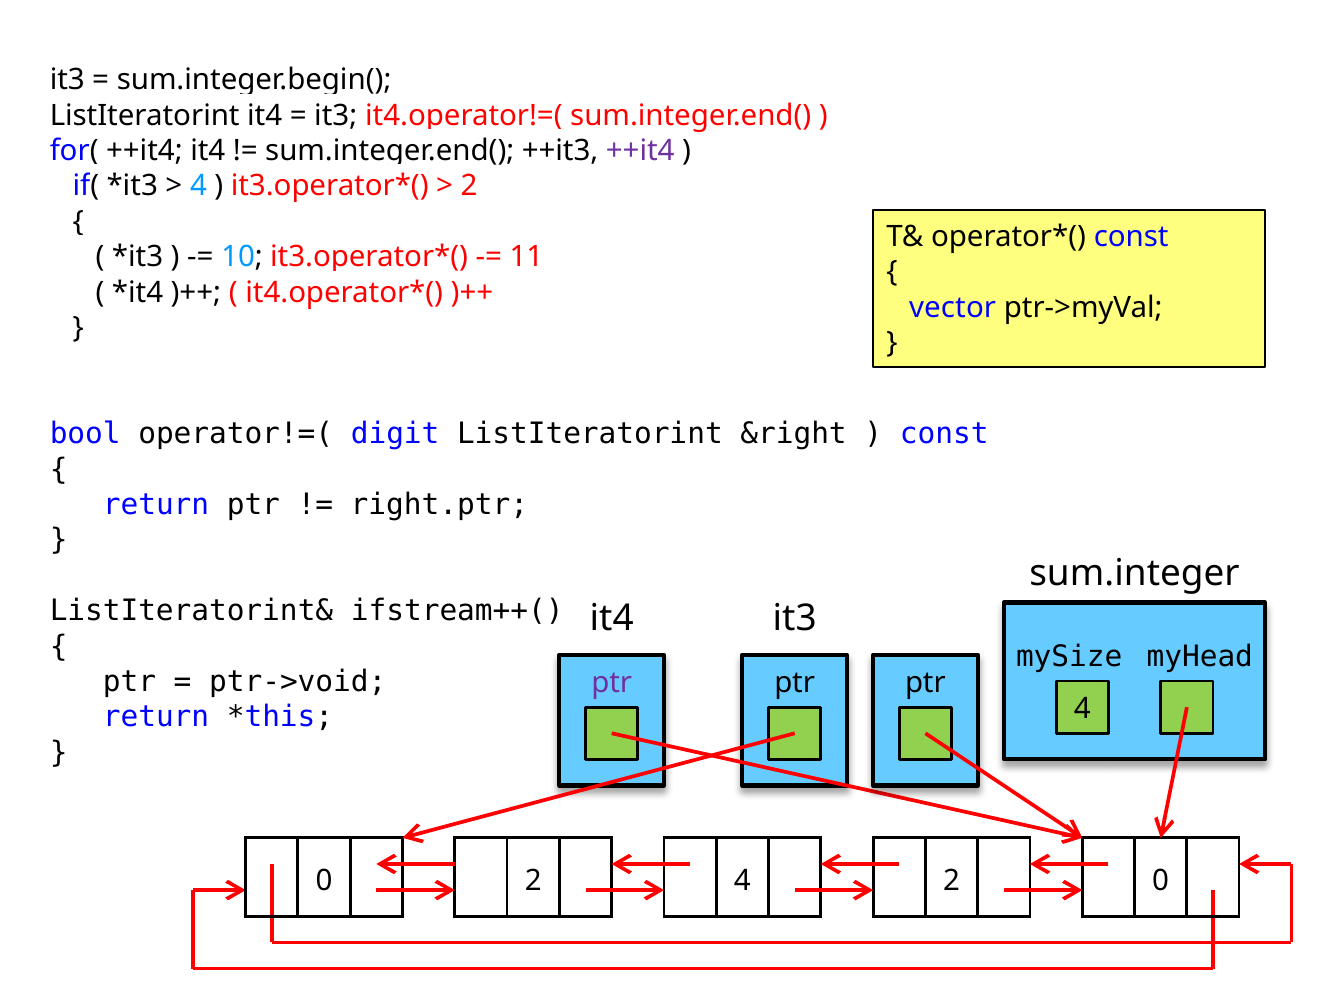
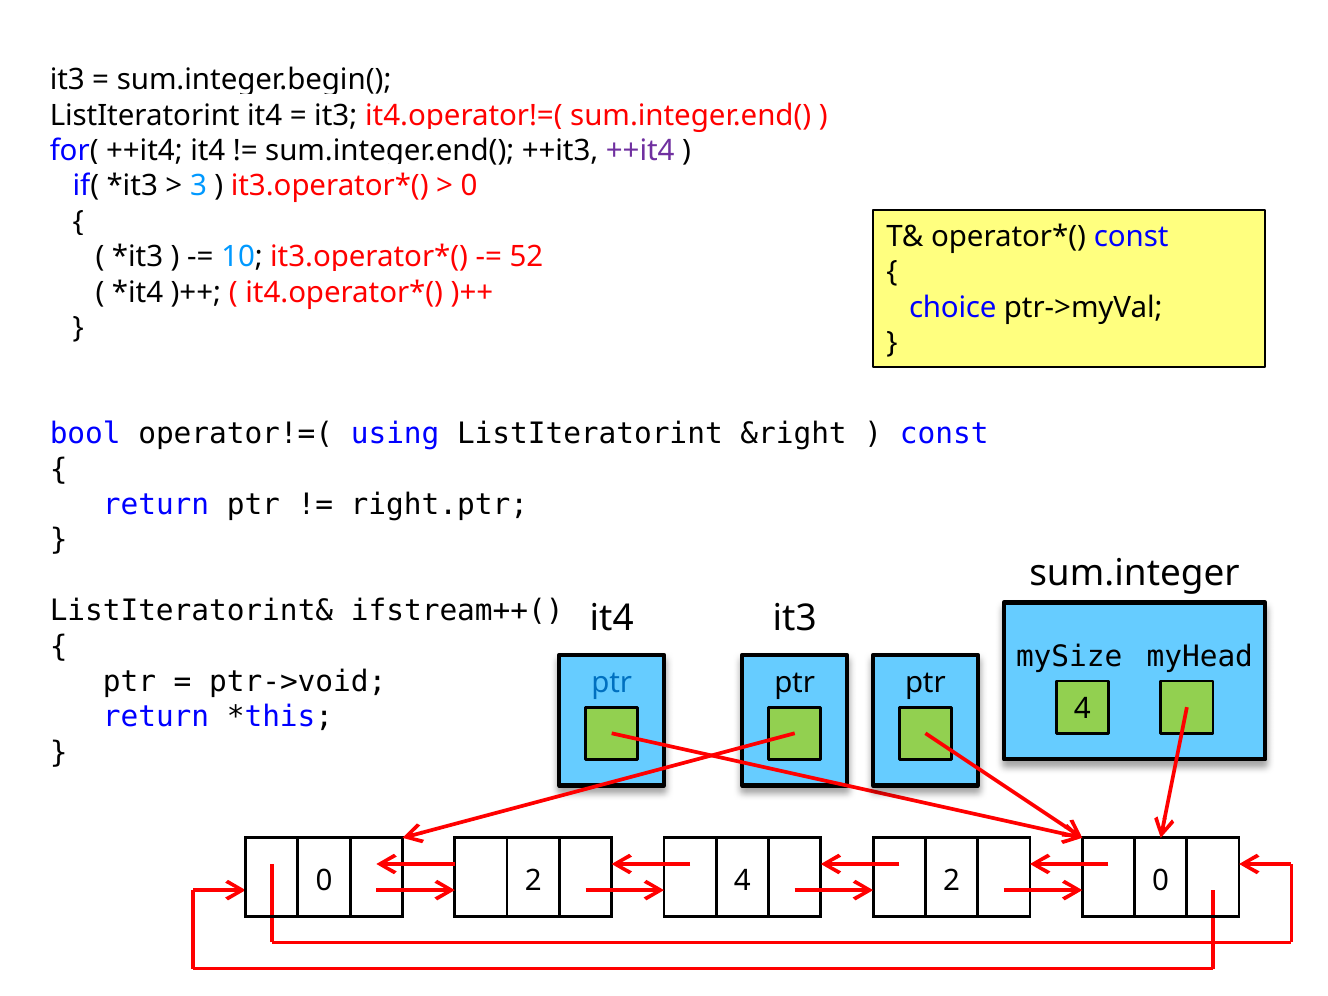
4 at (199, 186): 4 -> 3
2 at (469, 186): 2 -> 0
11: 11 -> 52
vector: vector -> choice
digit: digit -> using
ptr at (612, 683) colour: purple -> blue
